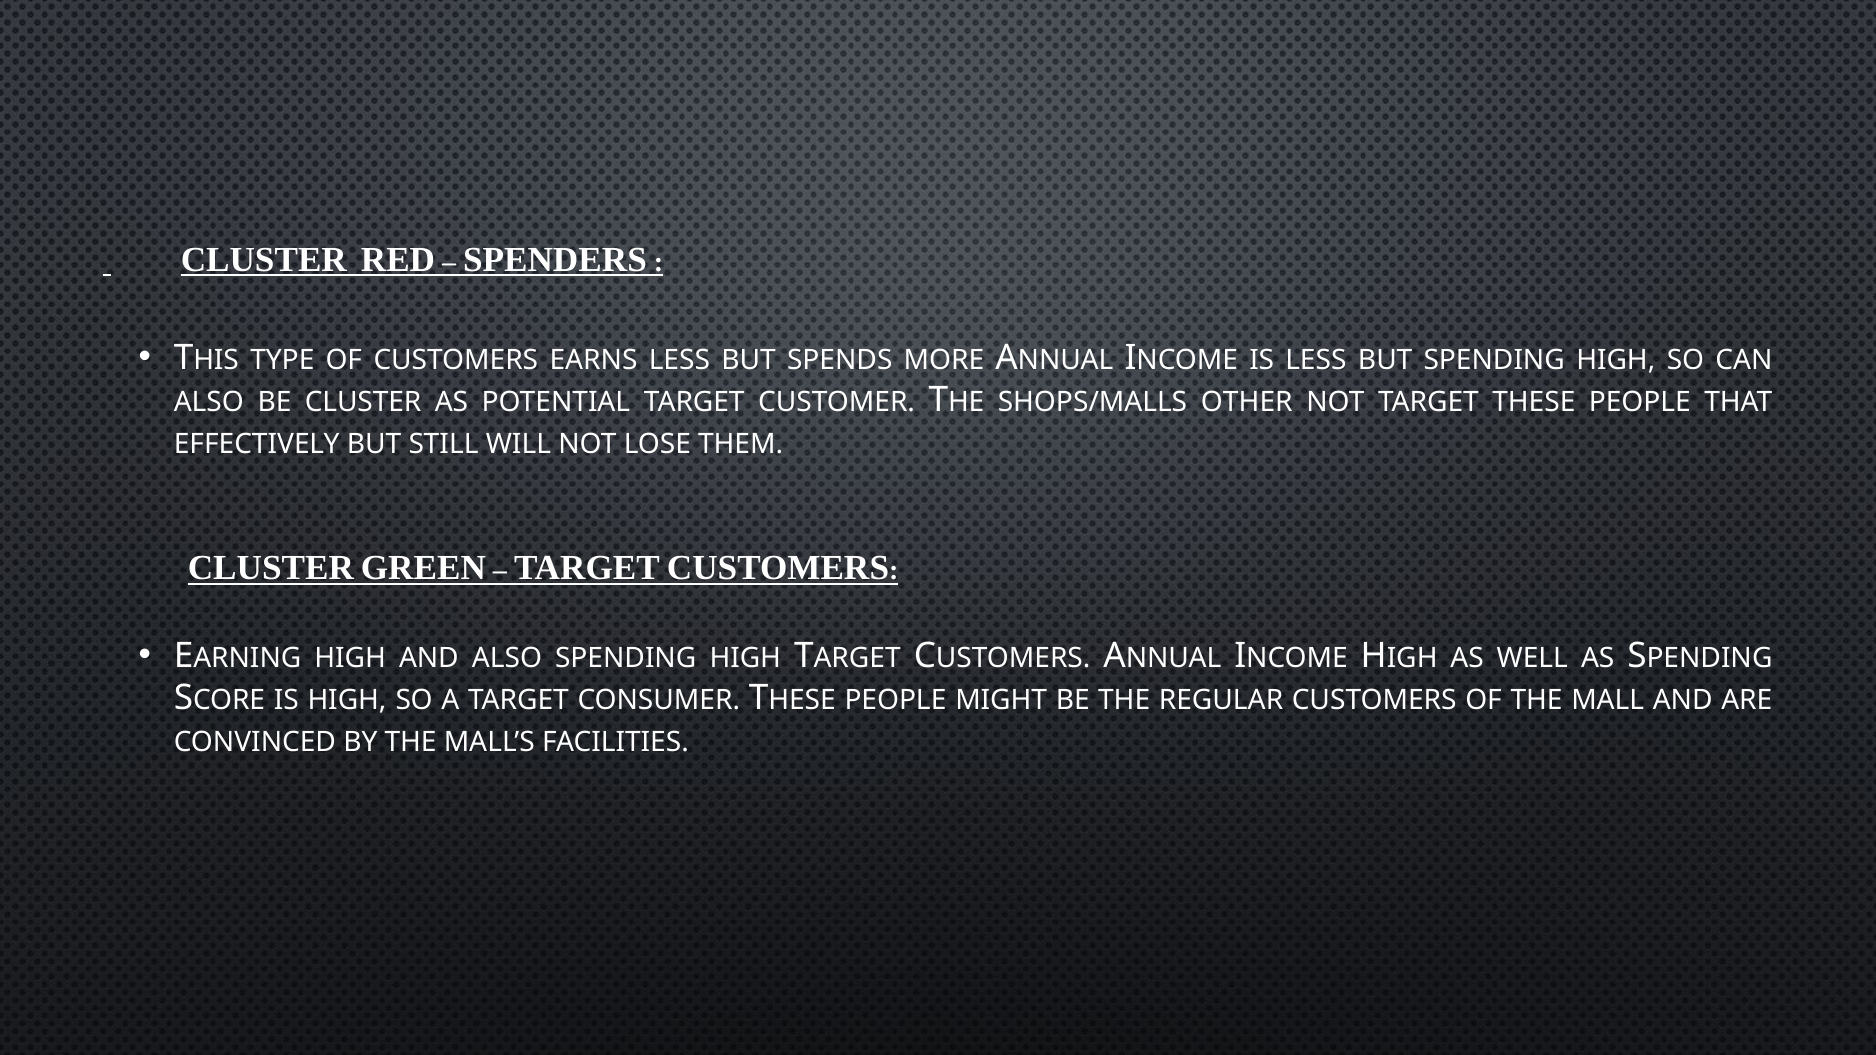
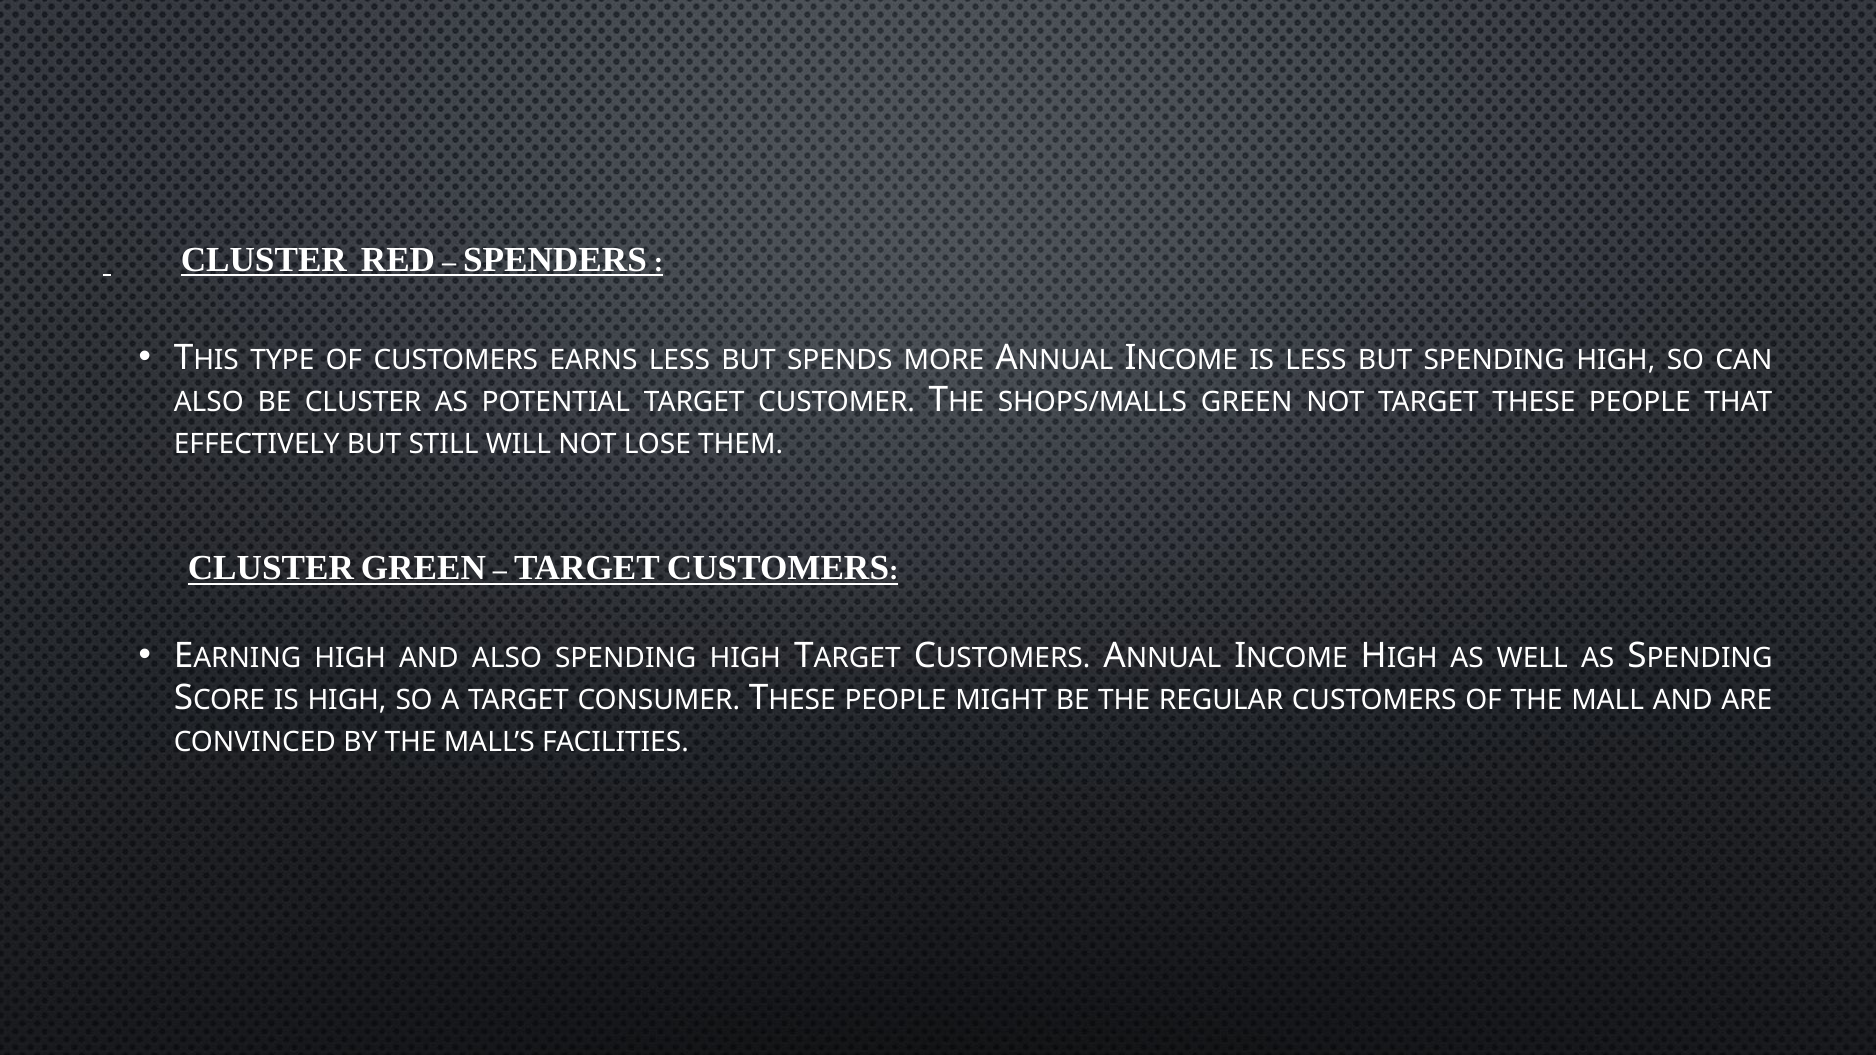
SHOPS/MALLS OTHER: OTHER -> GREEN
